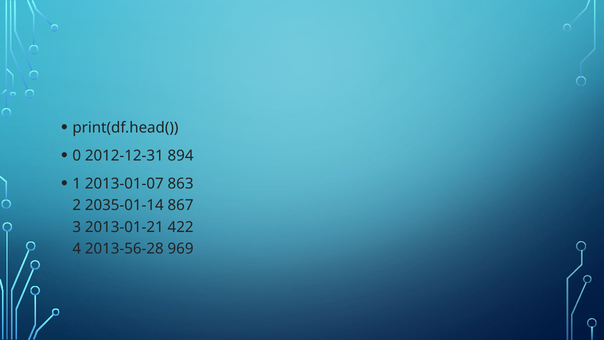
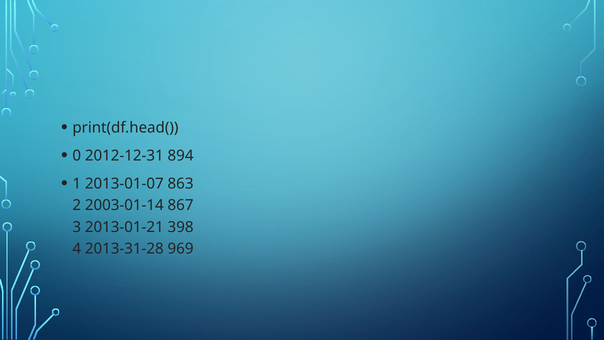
2035-01-14: 2035-01-14 -> 2003-01-14
422: 422 -> 398
2013-56-28: 2013-56-28 -> 2013-31-28
